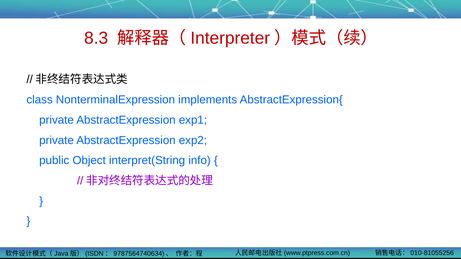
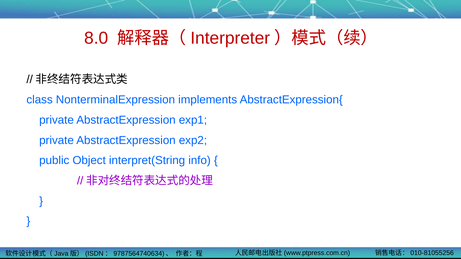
8.3: 8.3 -> 8.0
